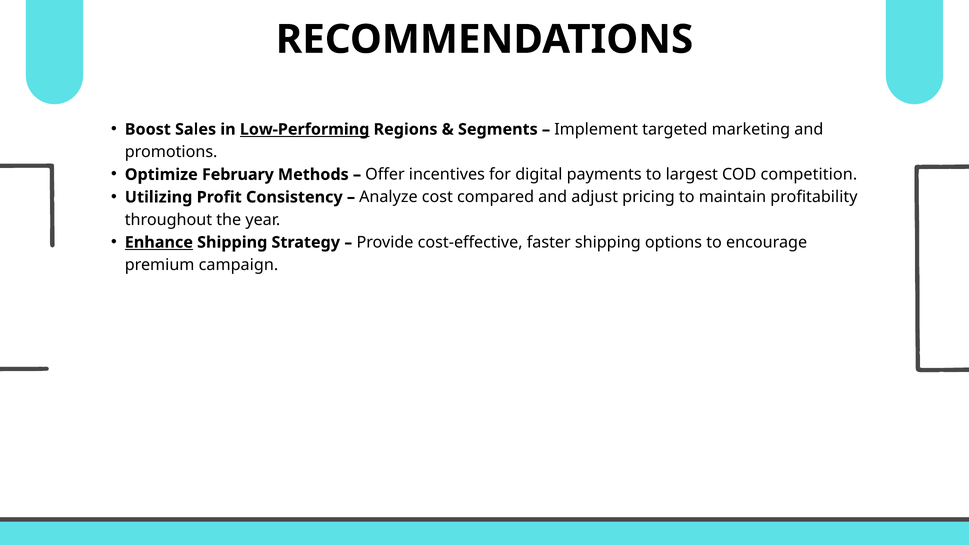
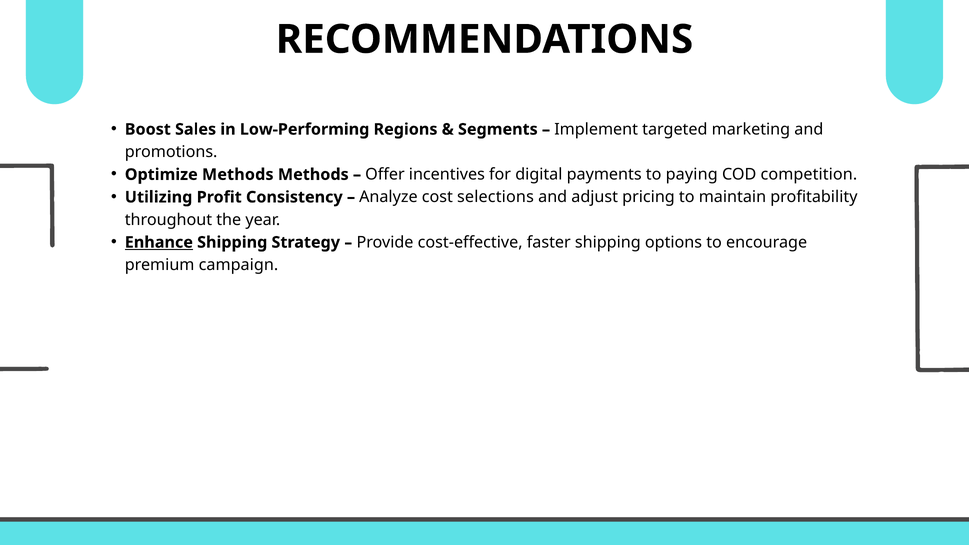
Low-Performing underline: present -> none
Optimize February: February -> Methods
largest: largest -> paying
compared: compared -> selections
